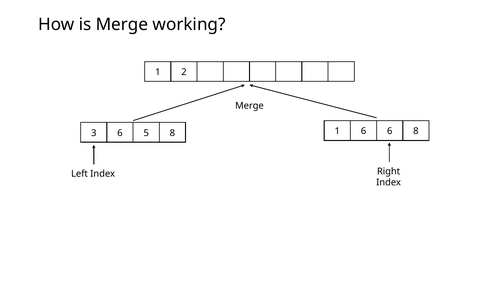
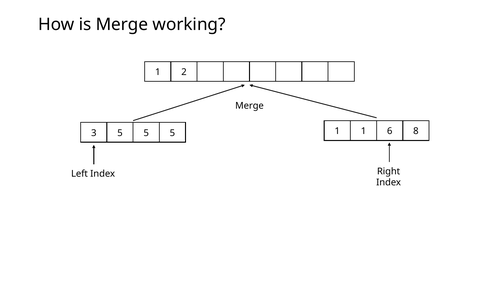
3 6: 6 -> 5
8 at (172, 133): 8 -> 5
1 6: 6 -> 1
